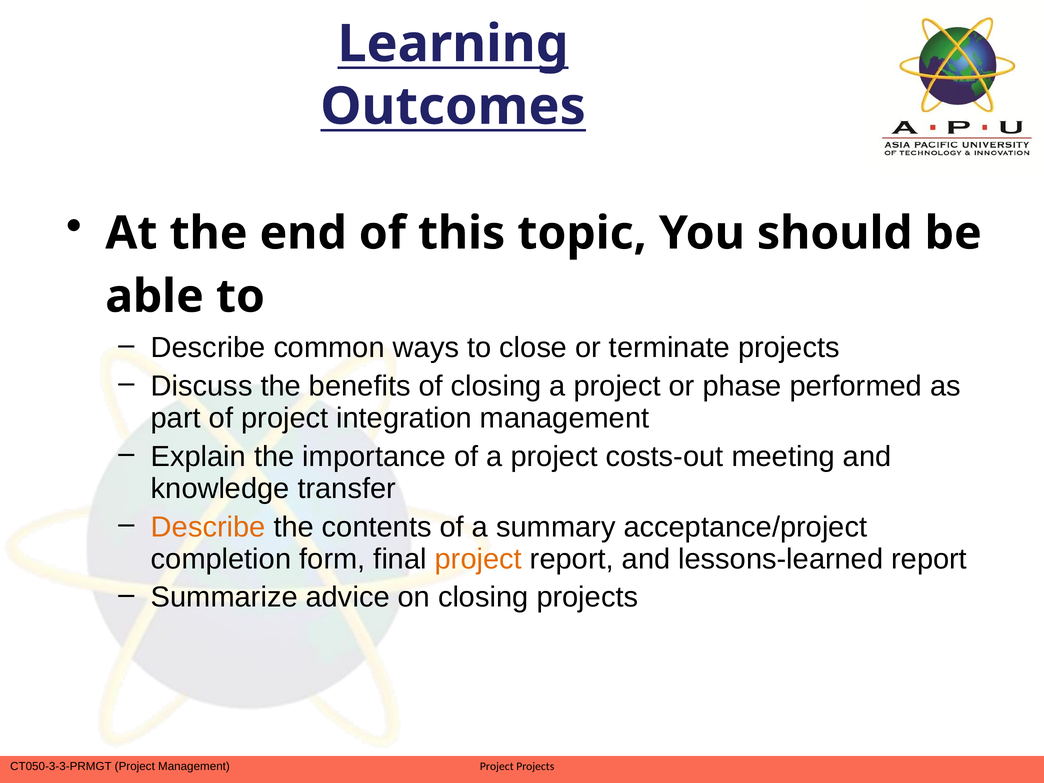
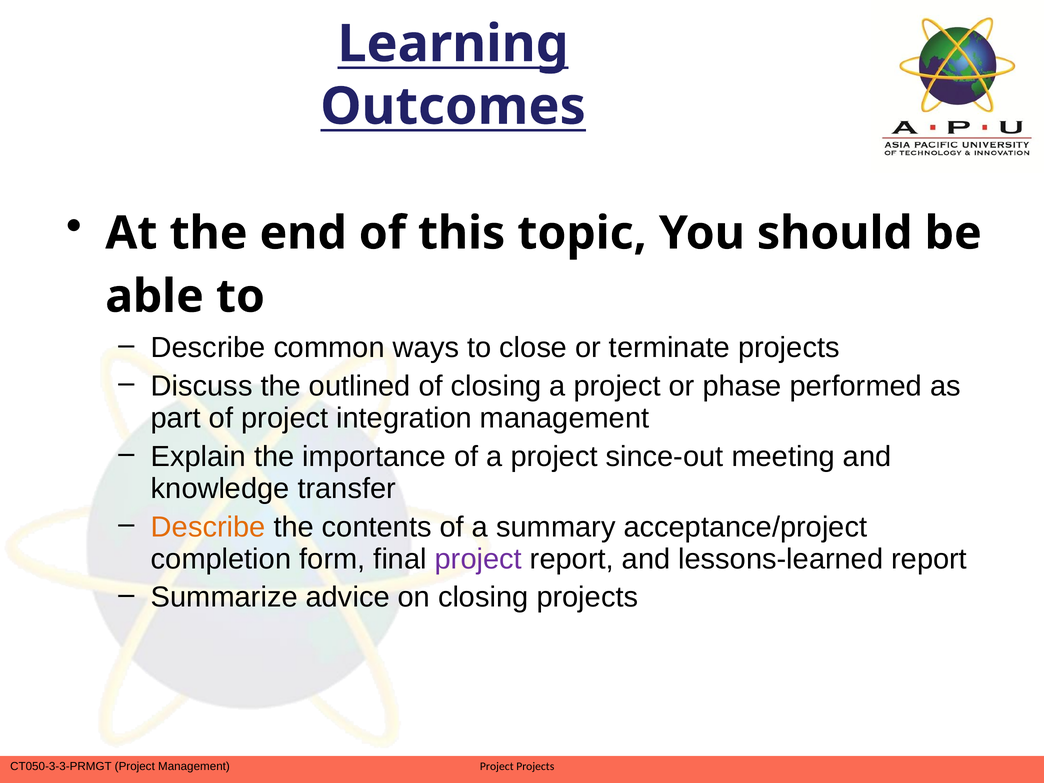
benefits: benefits -> outlined
costs-out: costs-out -> since-out
project at (478, 559) colour: orange -> purple
